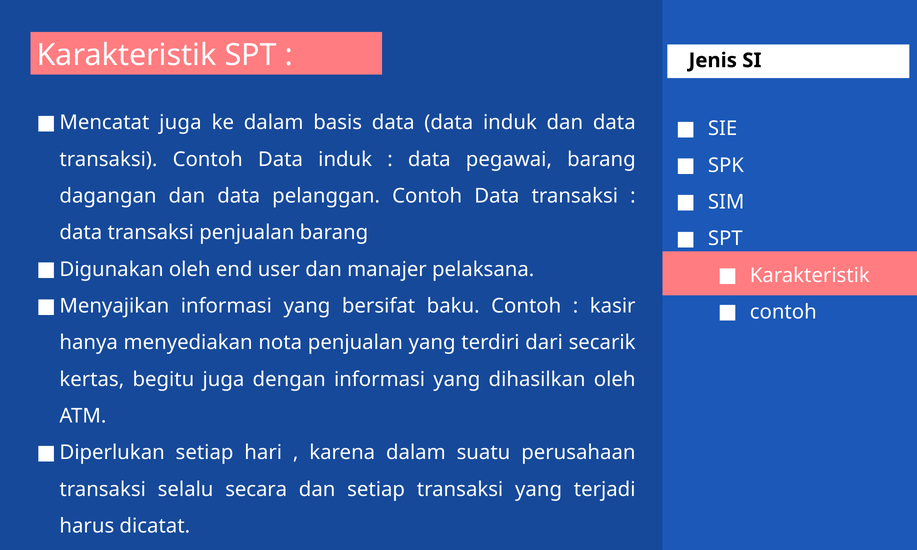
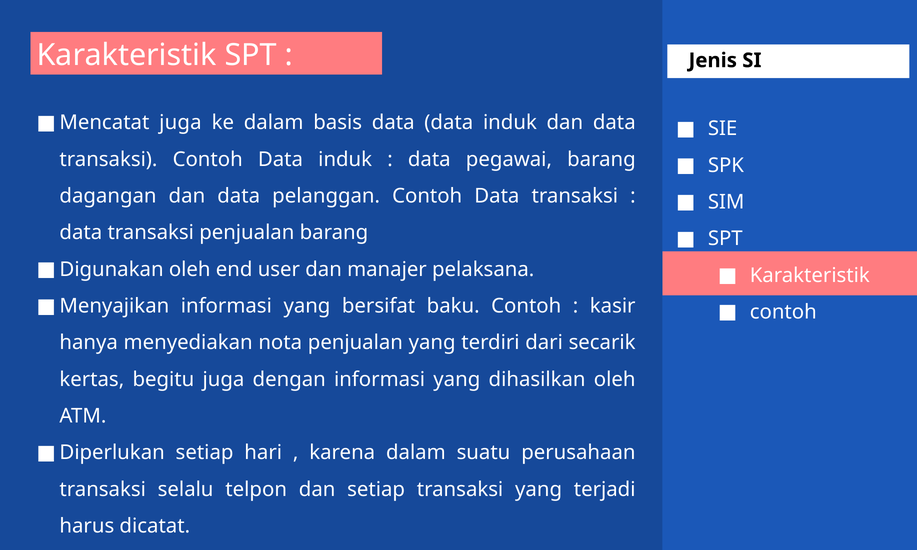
secara: secara -> telpon
